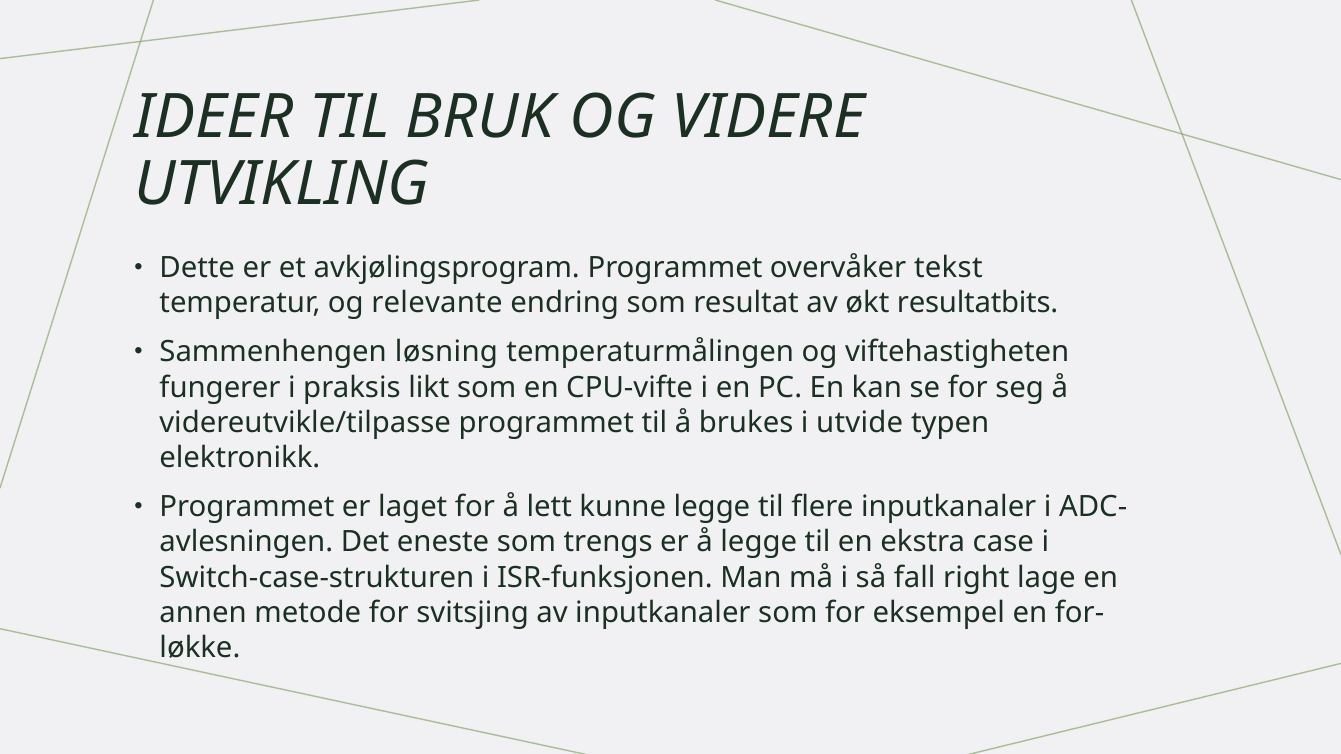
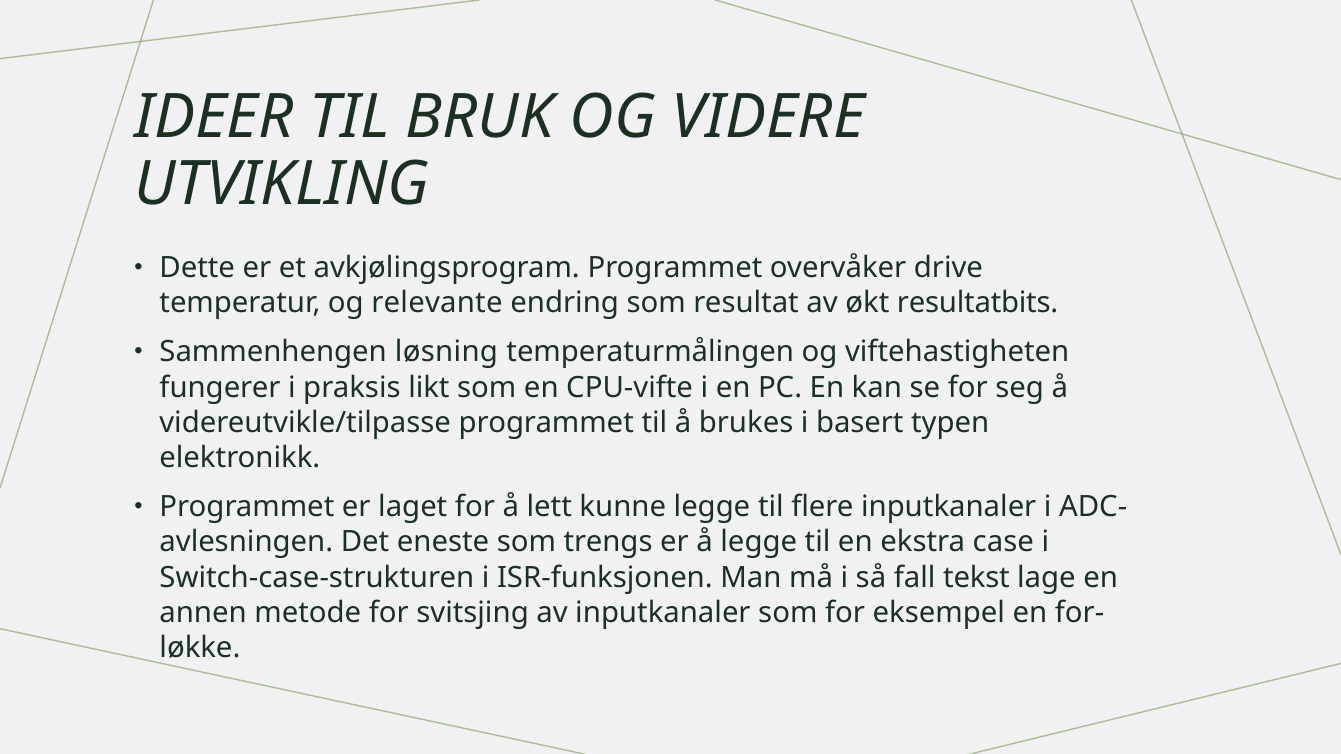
tekst: tekst -> drive
utvide: utvide -> basert
right: right -> tekst
